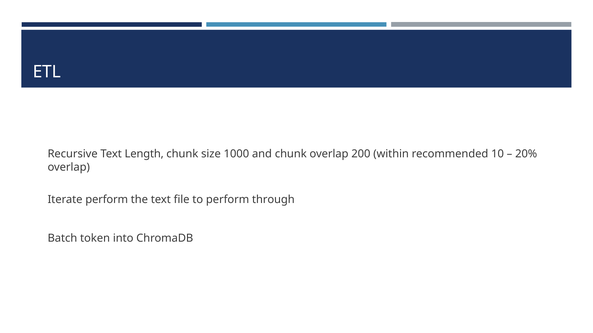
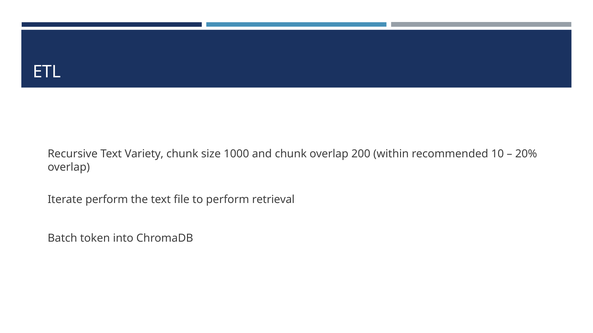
Length: Length -> Variety
through: through -> retrieval
